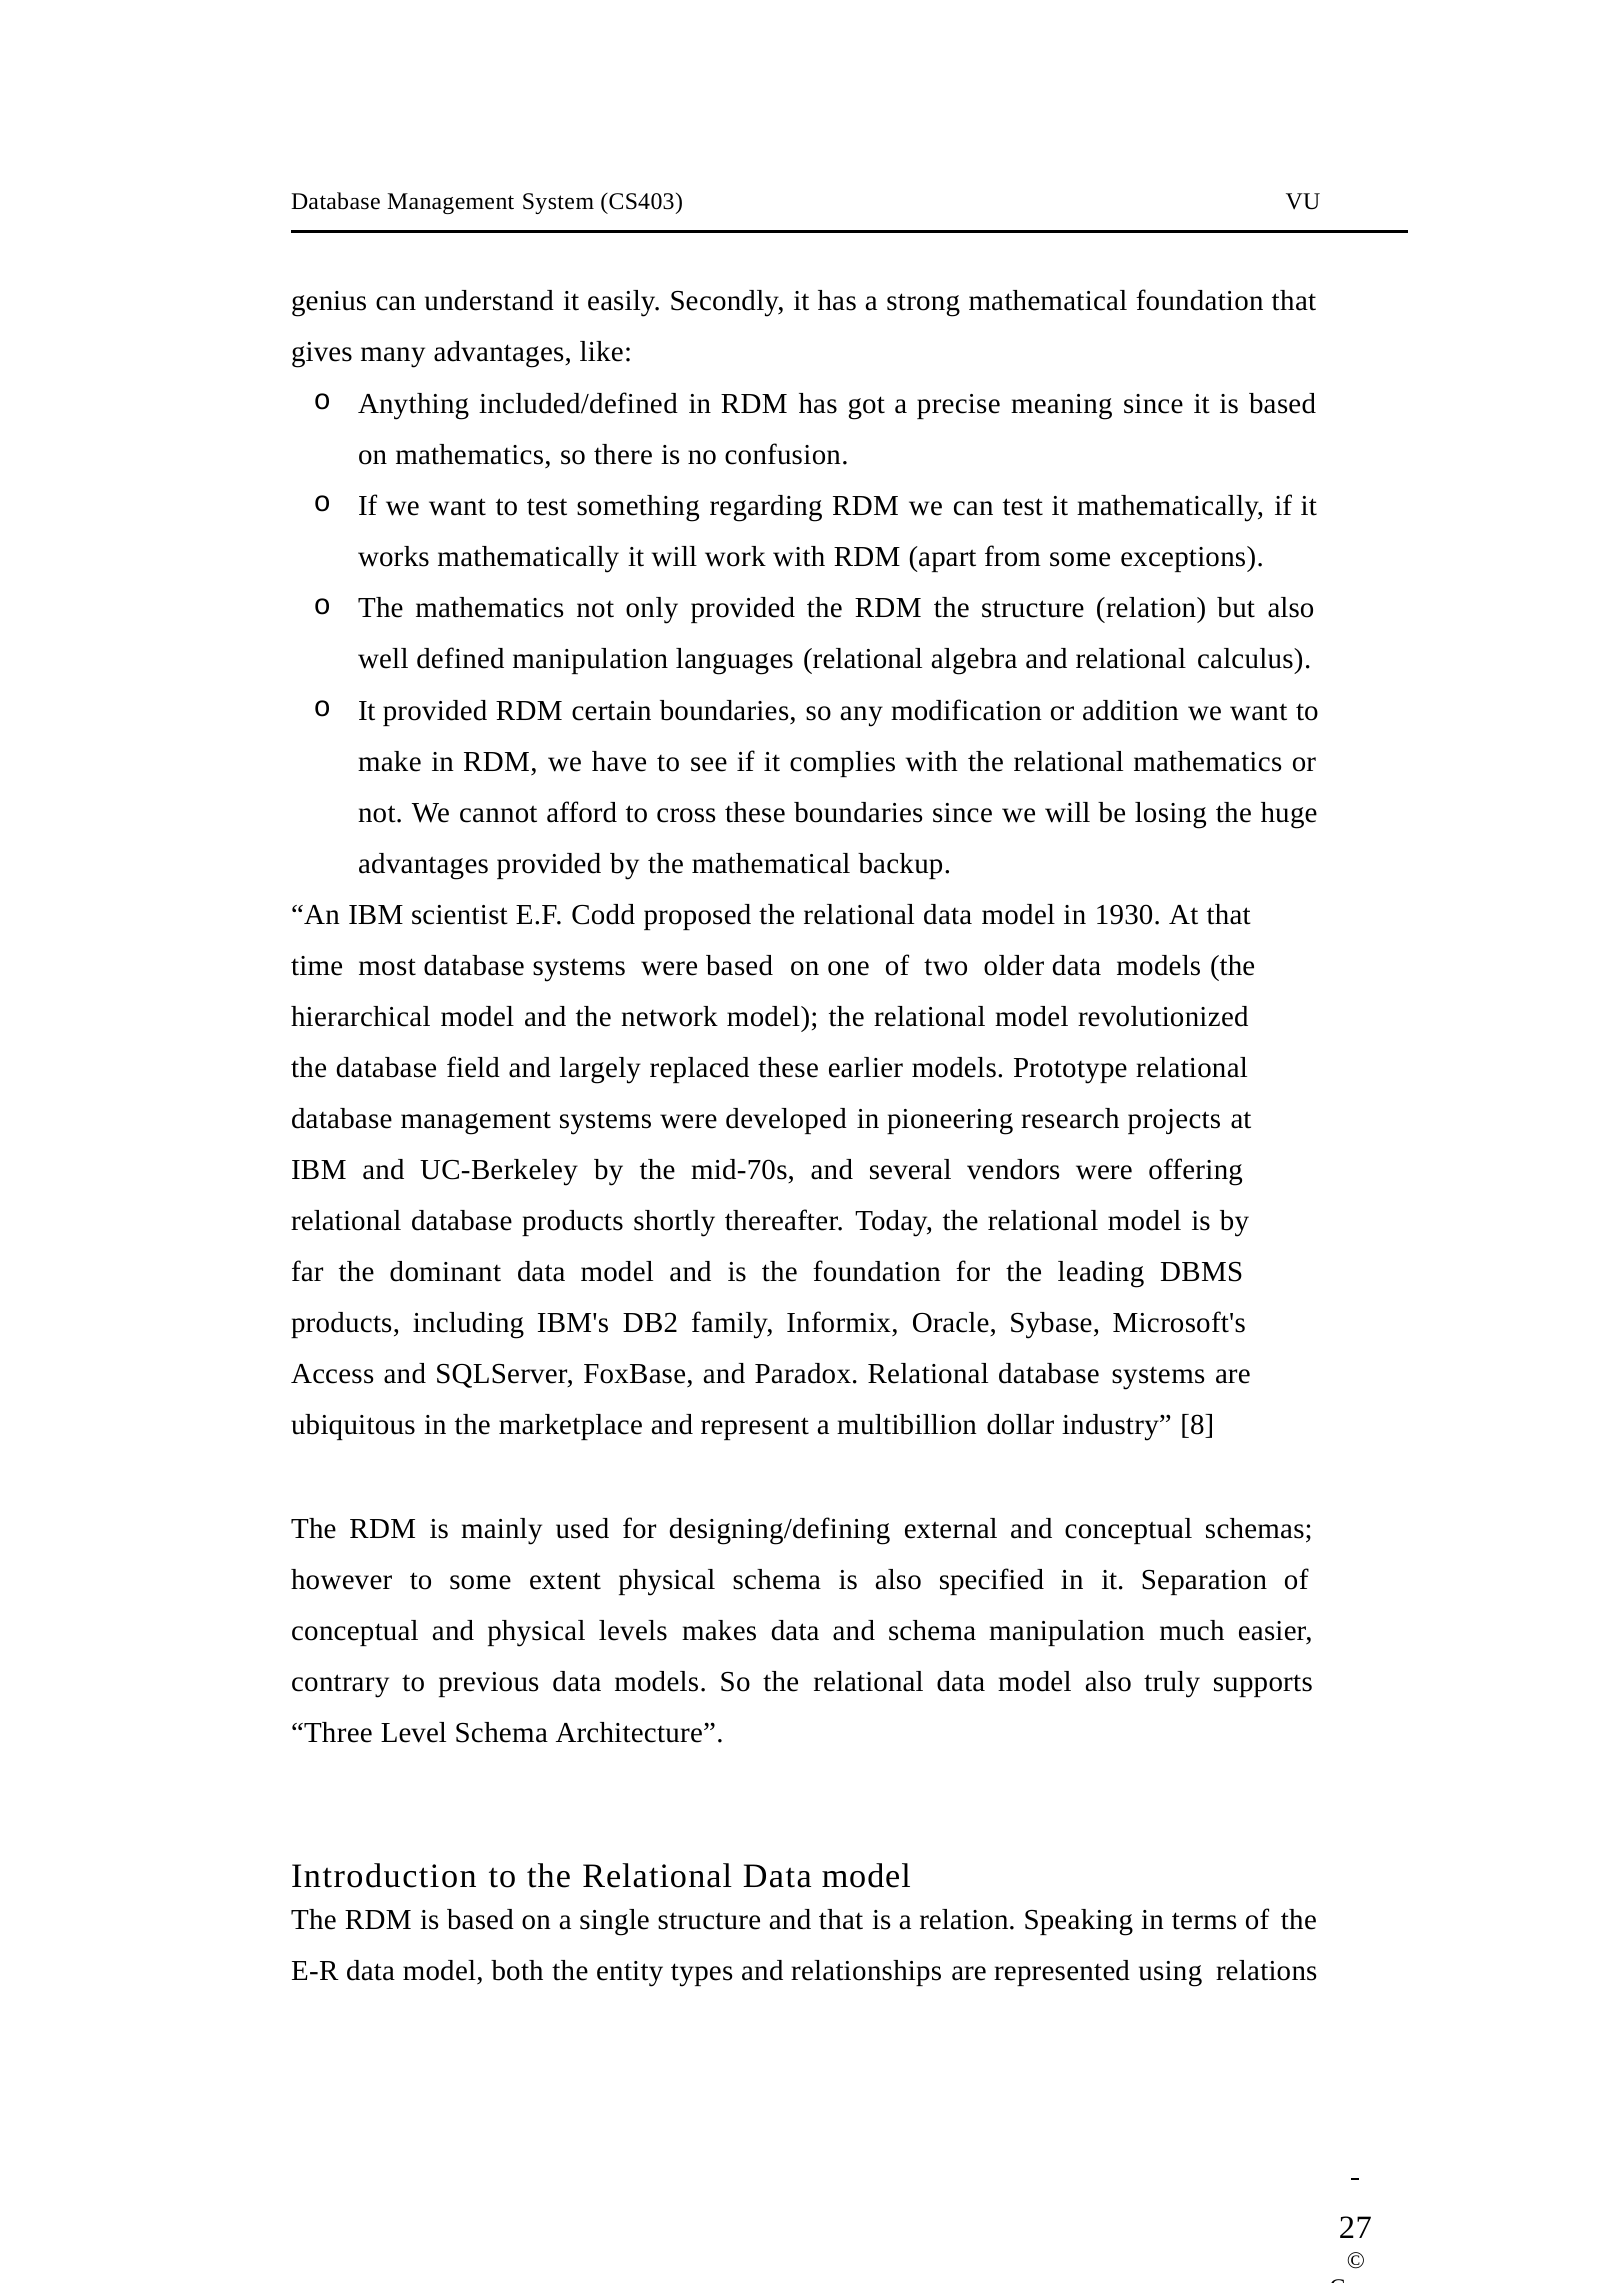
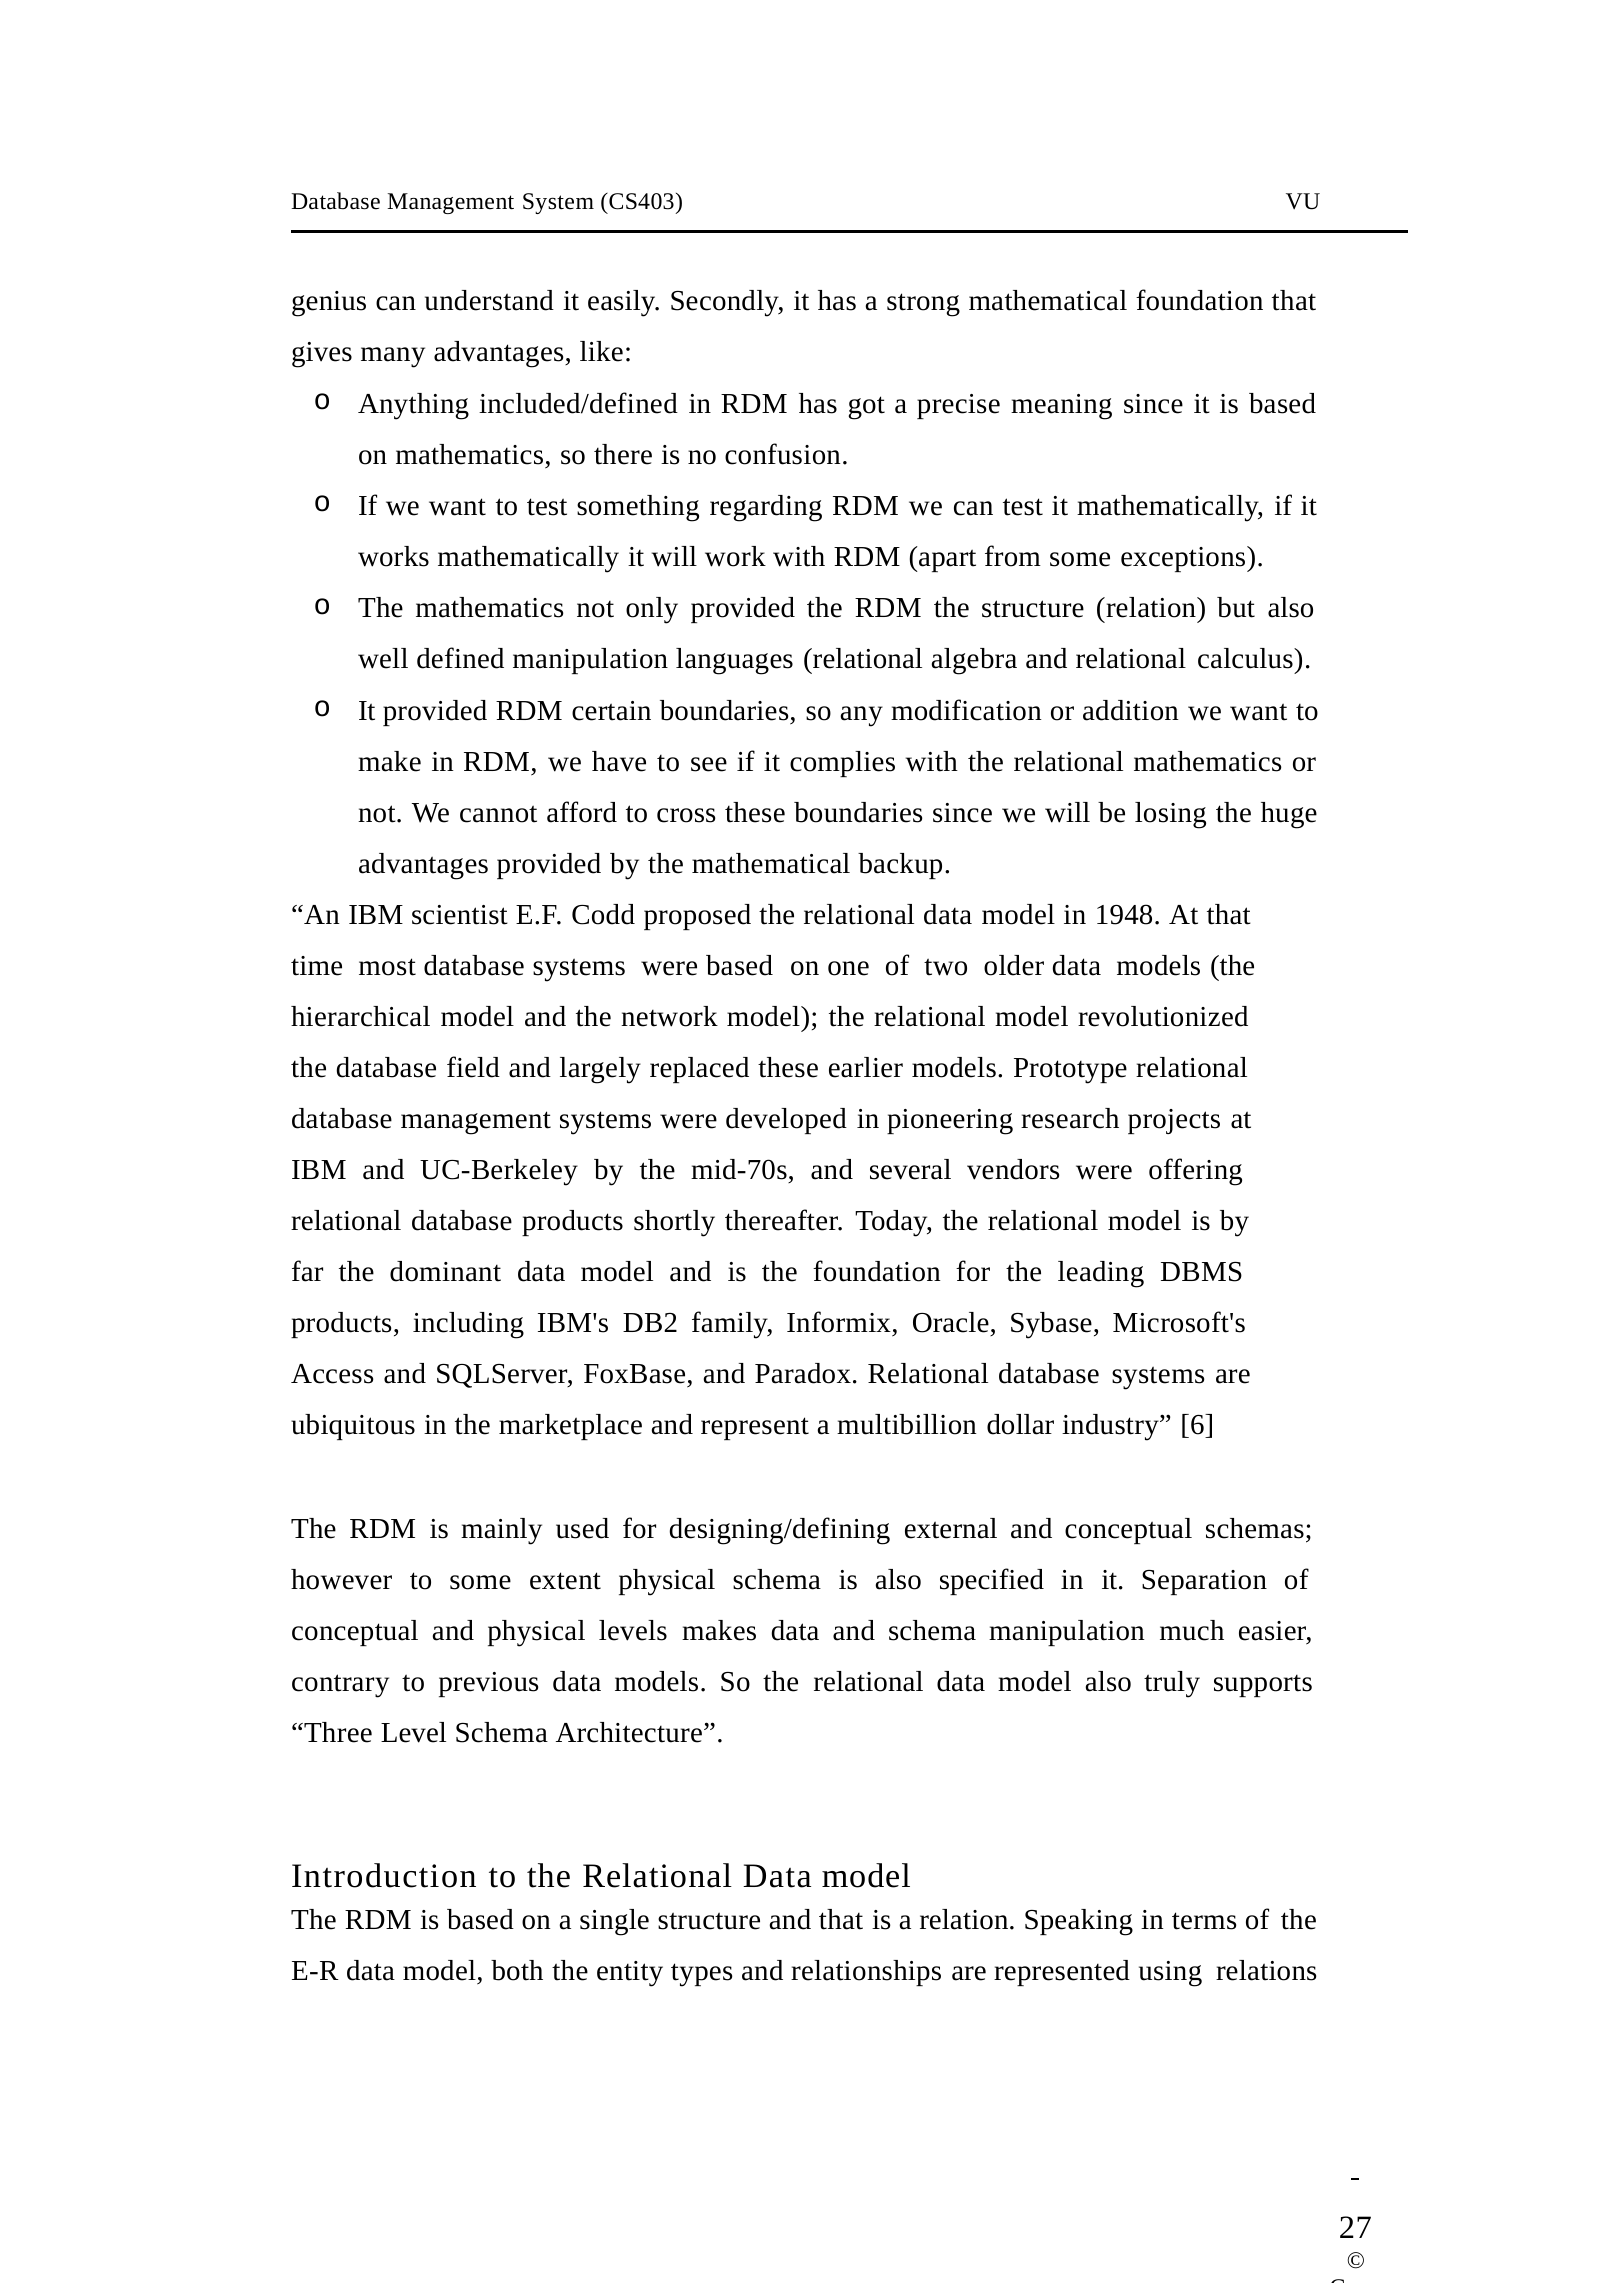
1930: 1930 -> 1948
8: 8 -> 6
